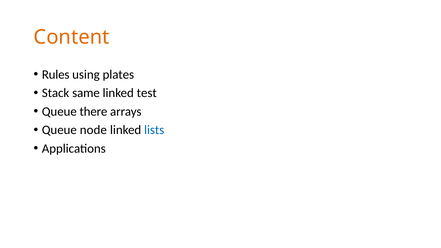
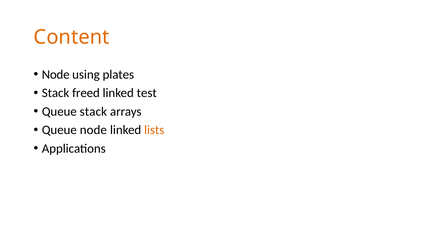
Rules at (56, 75): Rules -> Node
same: same -> freed
Queue there: there -> stack
lists colour: blue -> orange
